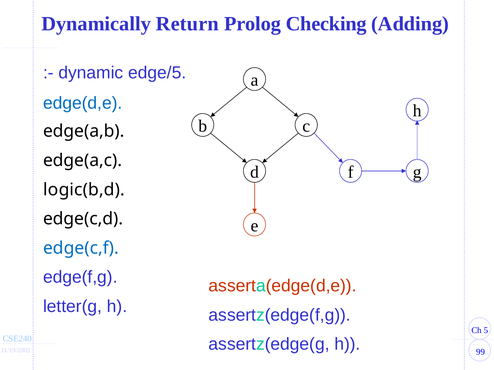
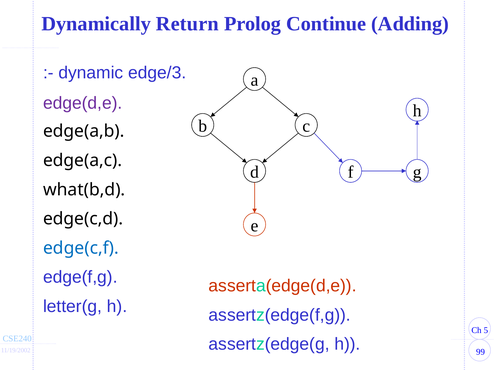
Checking: Checking -> Continue
edge/5: edge/5 -> edge/3
edge(d,e colour: blue -> purple
logic(b,d: logic(b,d -> what(b,d
